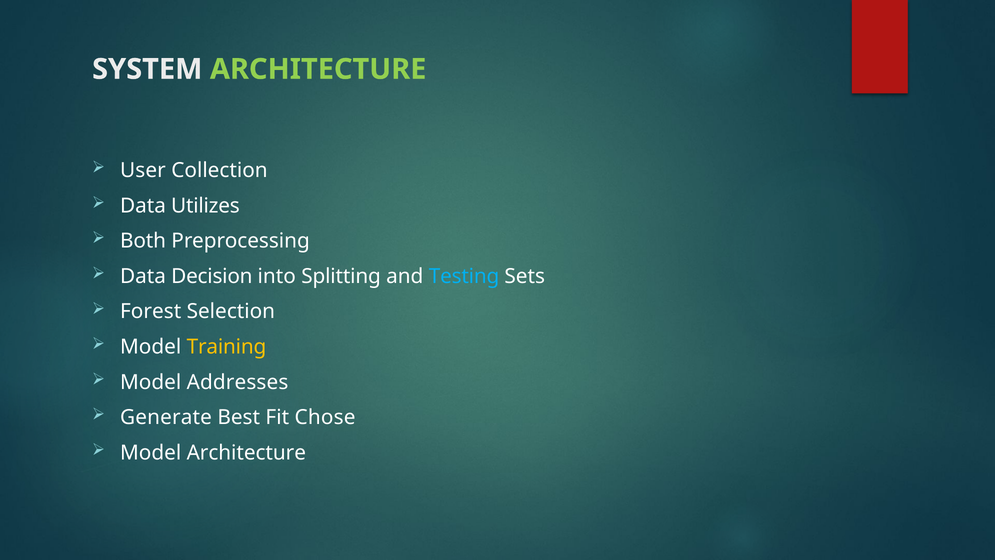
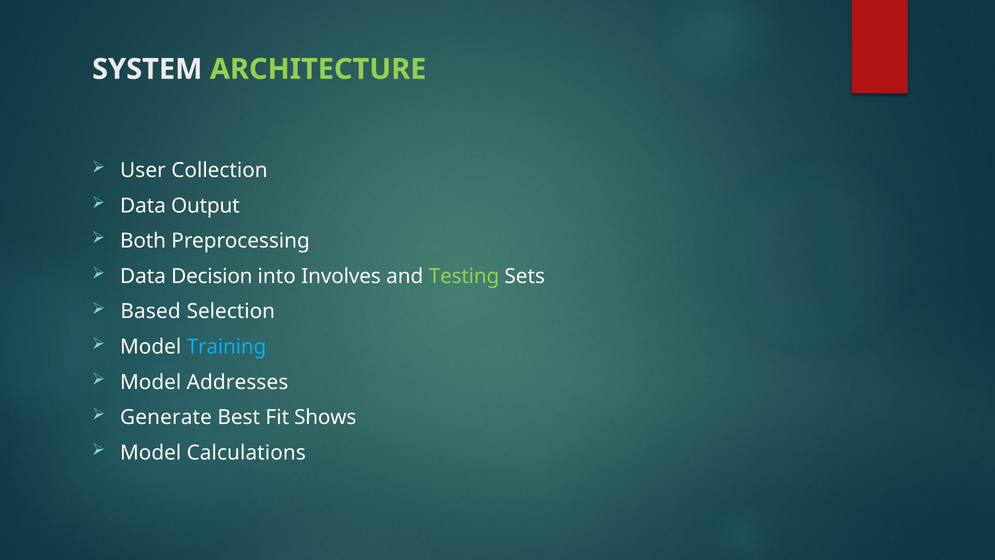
Utilizes: Utilizes -> Output
Splitting: Splitting -> Involves
Testing colour: light blue -> light green
Forest: Forest -> Based
Training colour: yellow -> light blue
Chose: Chose -> Shows
Model Architecture: Architecture -> Calculations
